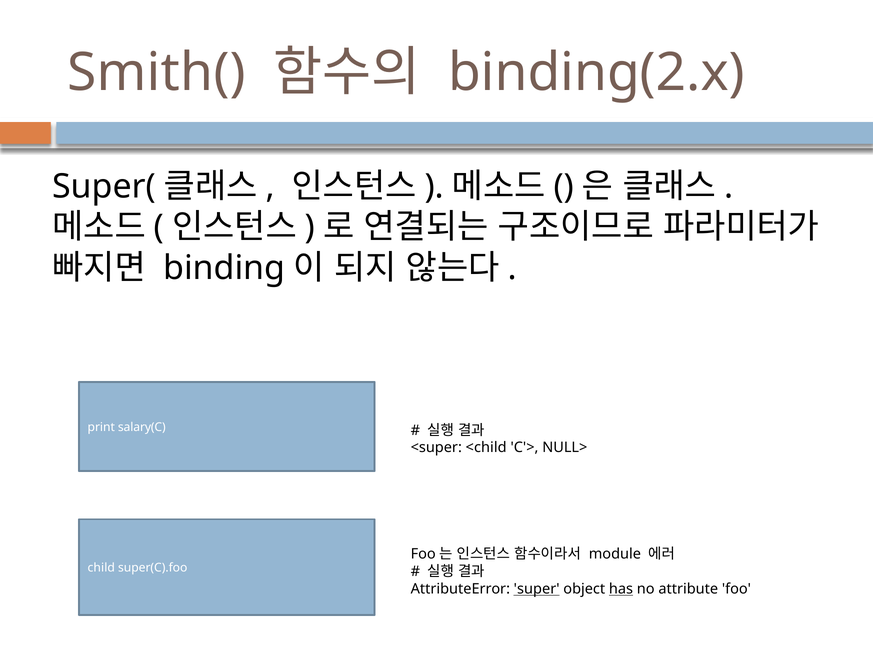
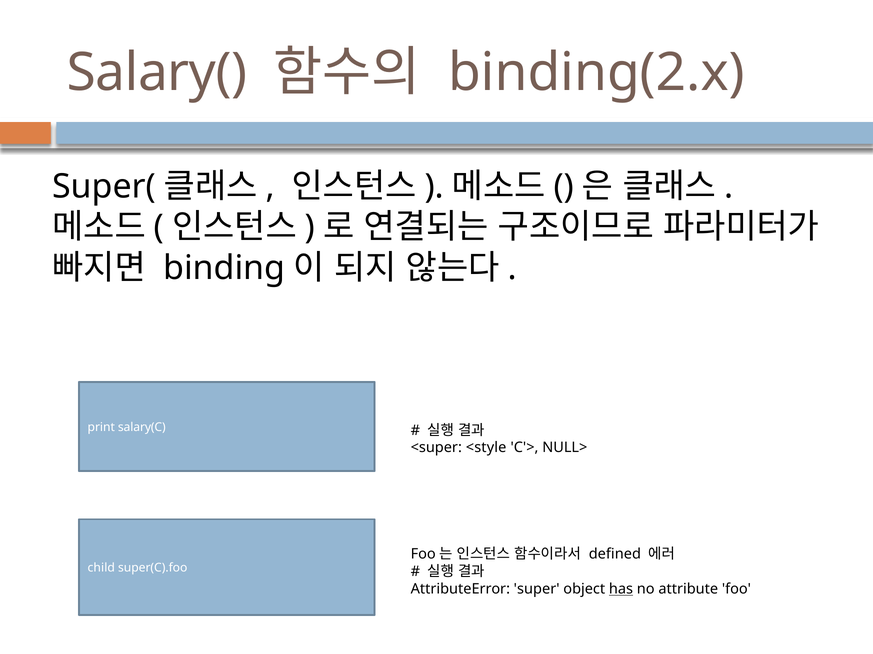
Smith(: Smith( -> Salary(
<child: <child -> <style
module: module -> defined
super underline: present -> none
